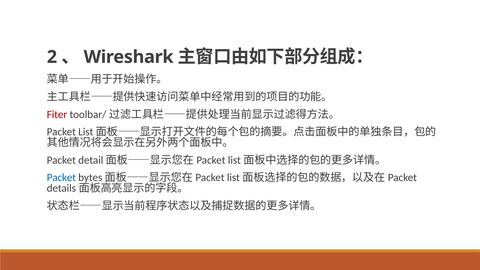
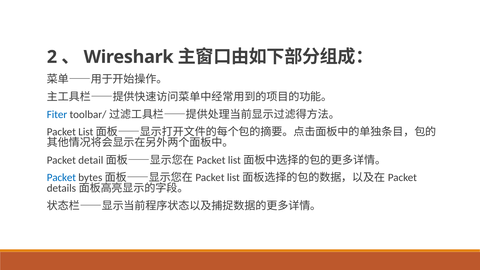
Fiter colour: red -> blue
